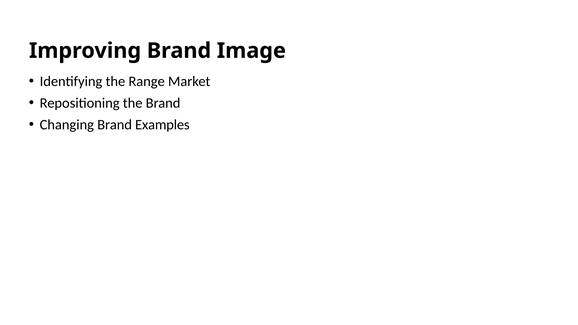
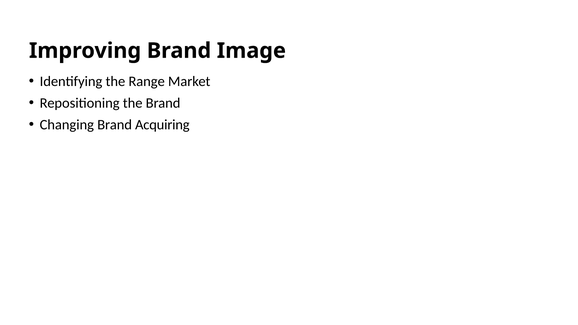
Examples: Examples -> Acquiring
